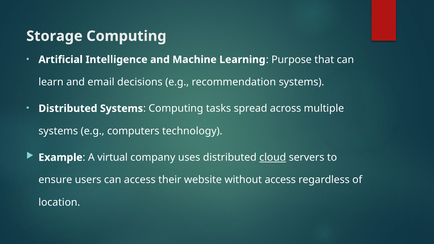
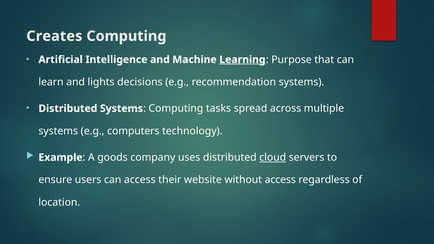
Storage: Storage -> Creates
Learning underline: none -> present
email: email -> lights
virtual: virtual -> goods
